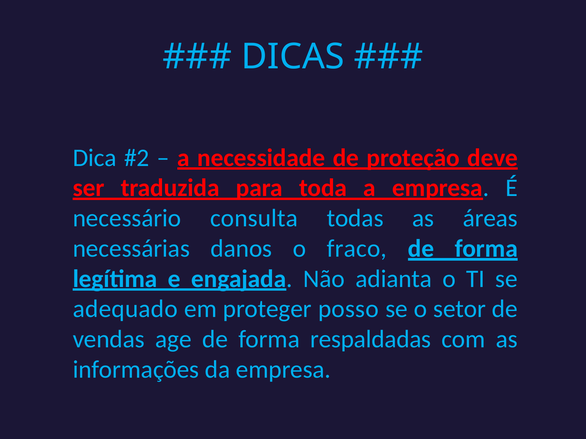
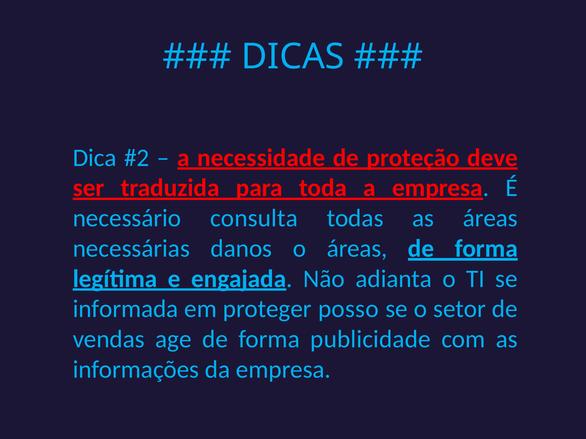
o fraco: fraco -> áreas
adequado: adequado -> informada
respaldadas: respaldadas -> publicidade
